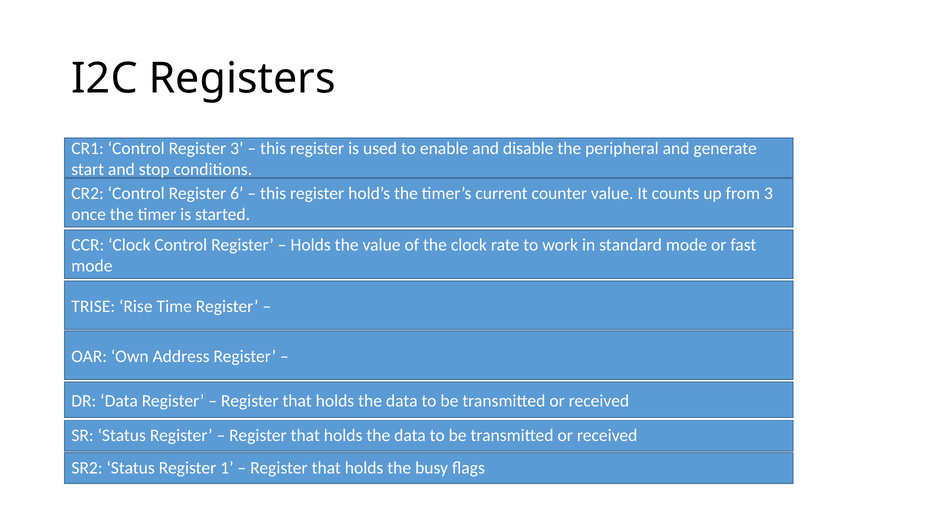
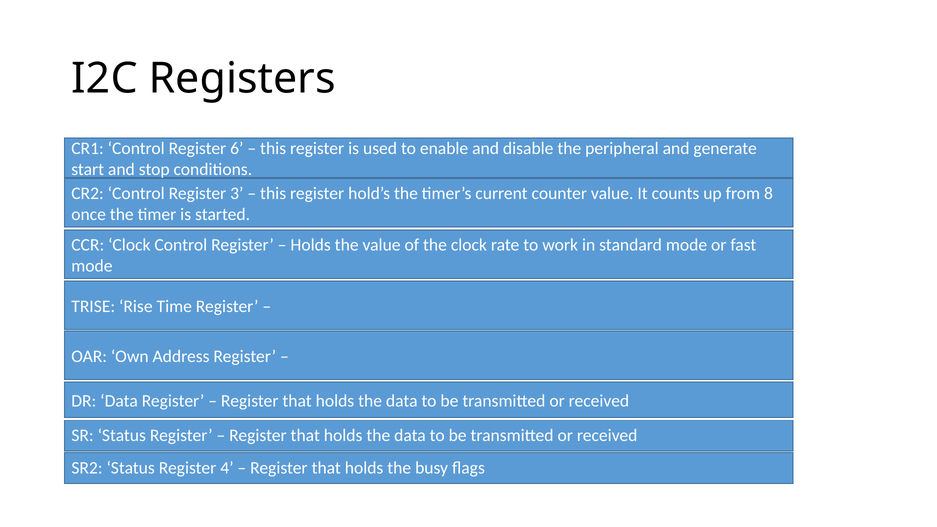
Register 3: 3 -> 6
6: 6 -> 3
from 3: 3 -> 8
1: 1 -> 4
